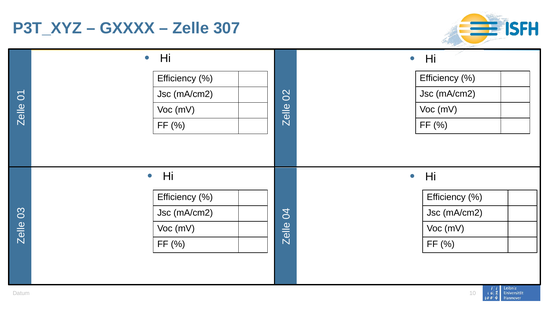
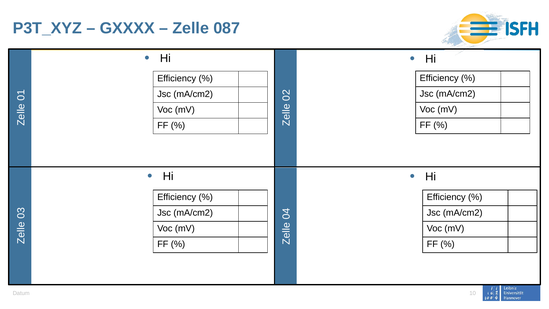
307: 307 -> 087
